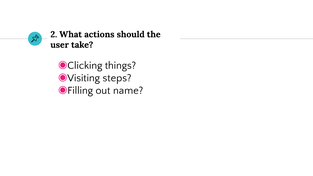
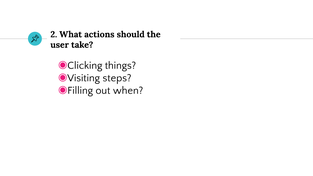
name: name -> when
